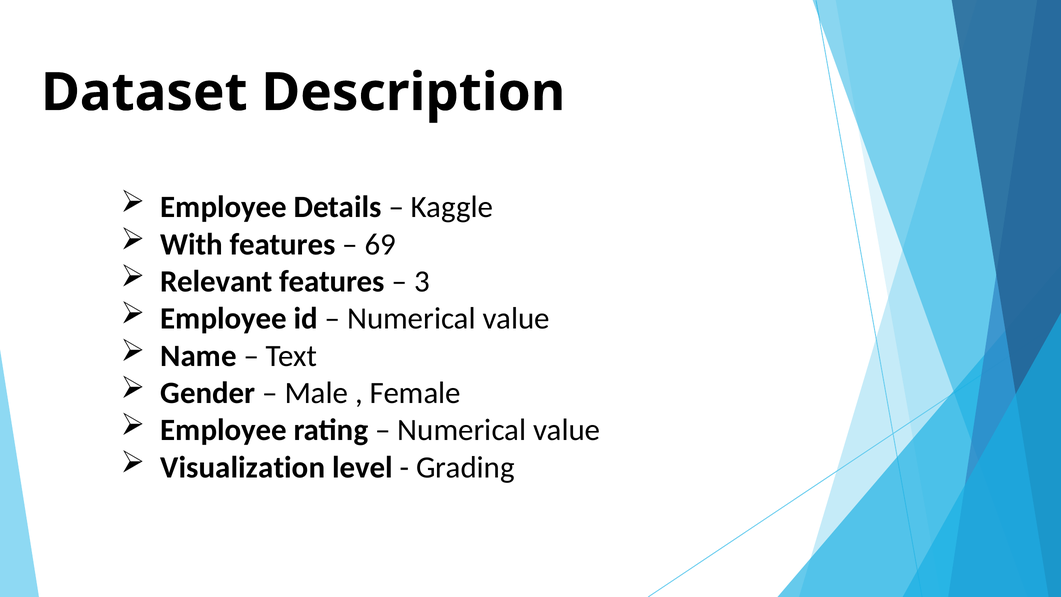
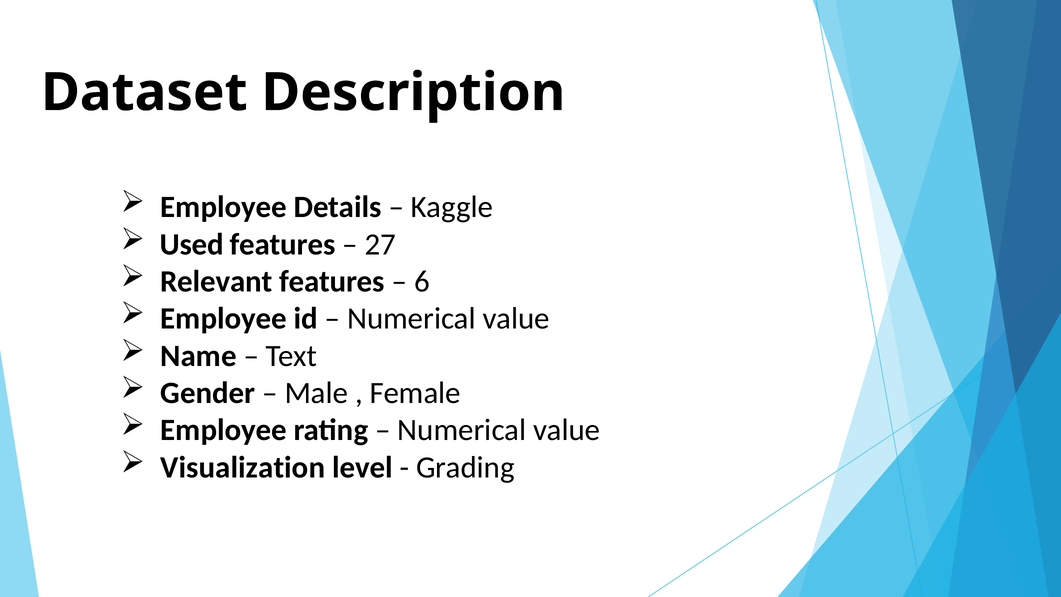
With: With -> Used
69: 69 -> 27
3: 3 -> 6
